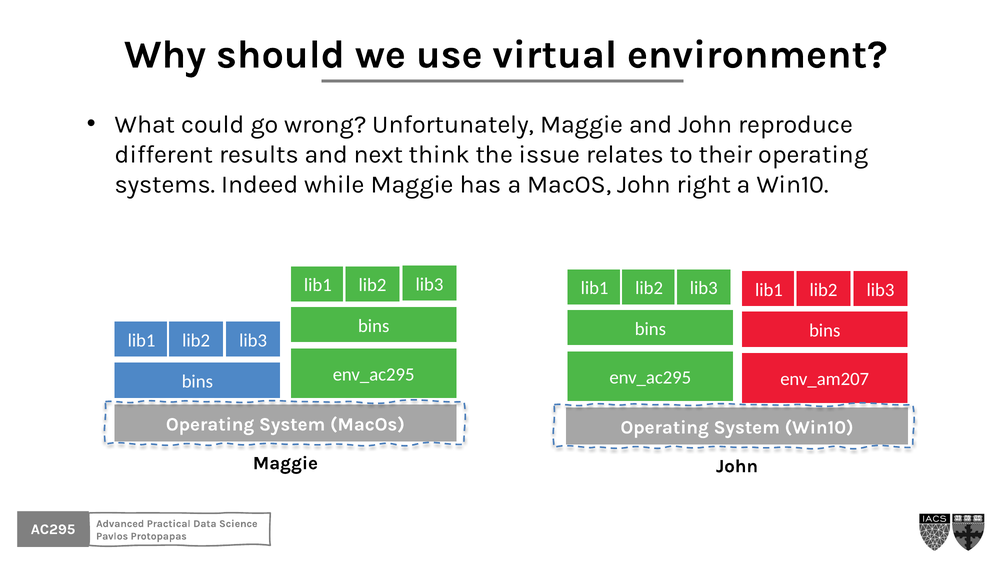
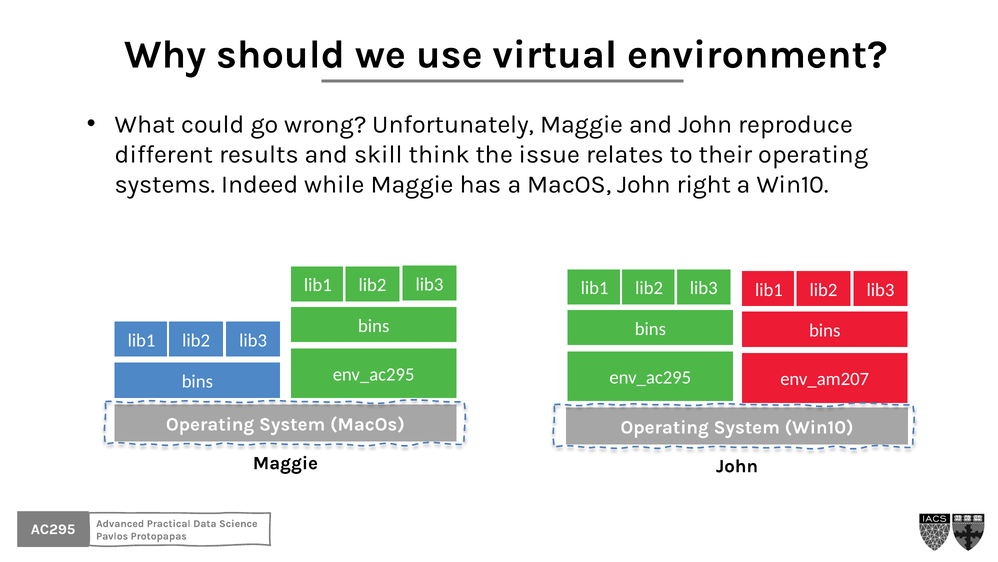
next: next -> skill
